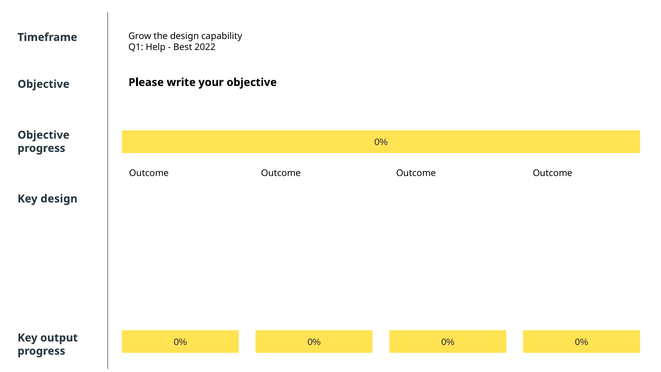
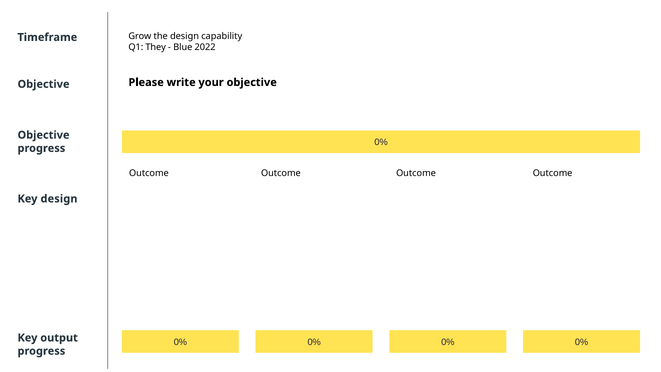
Help: Help -> They
Best: Best -> Blue
